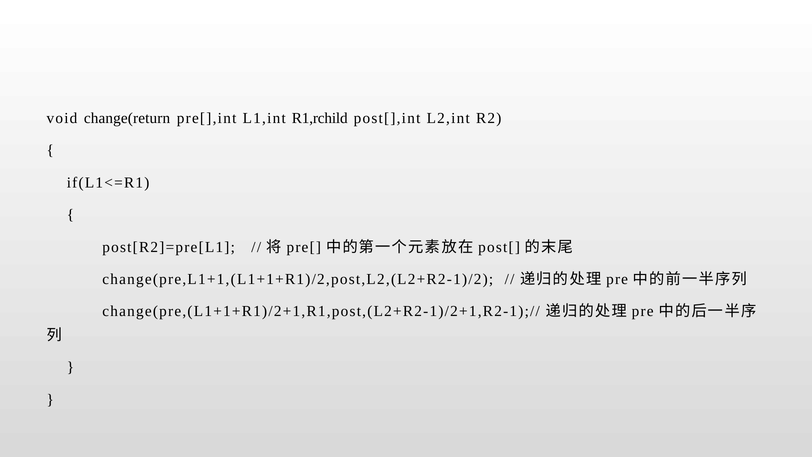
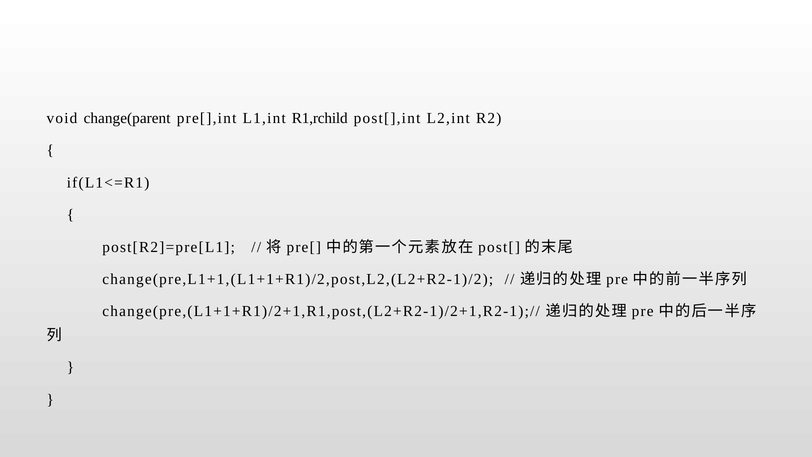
change(return: change(return -> change(parent
